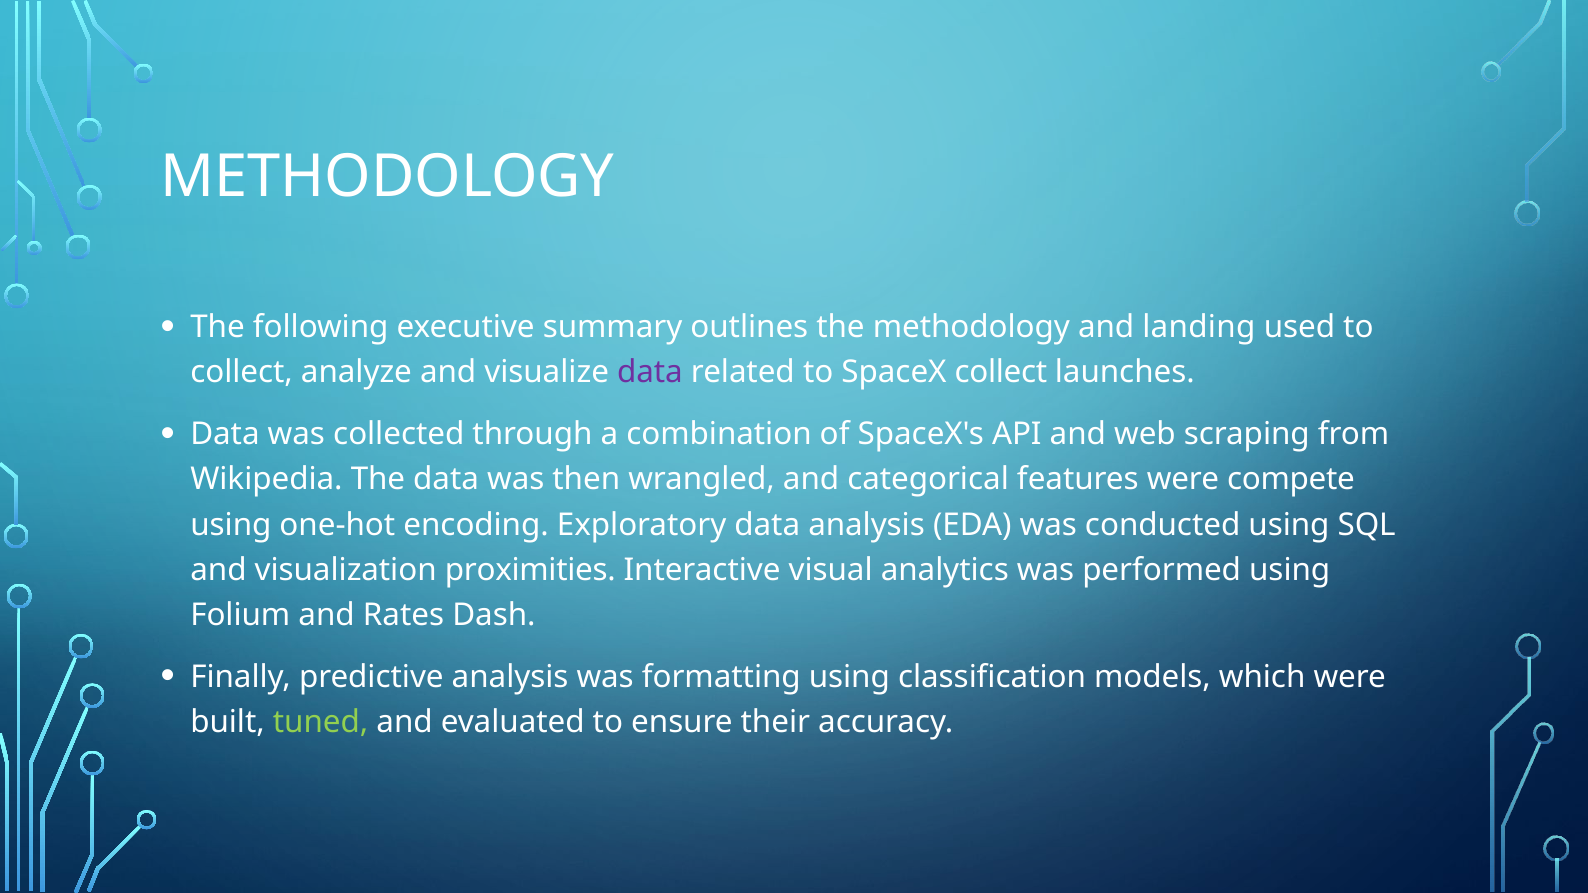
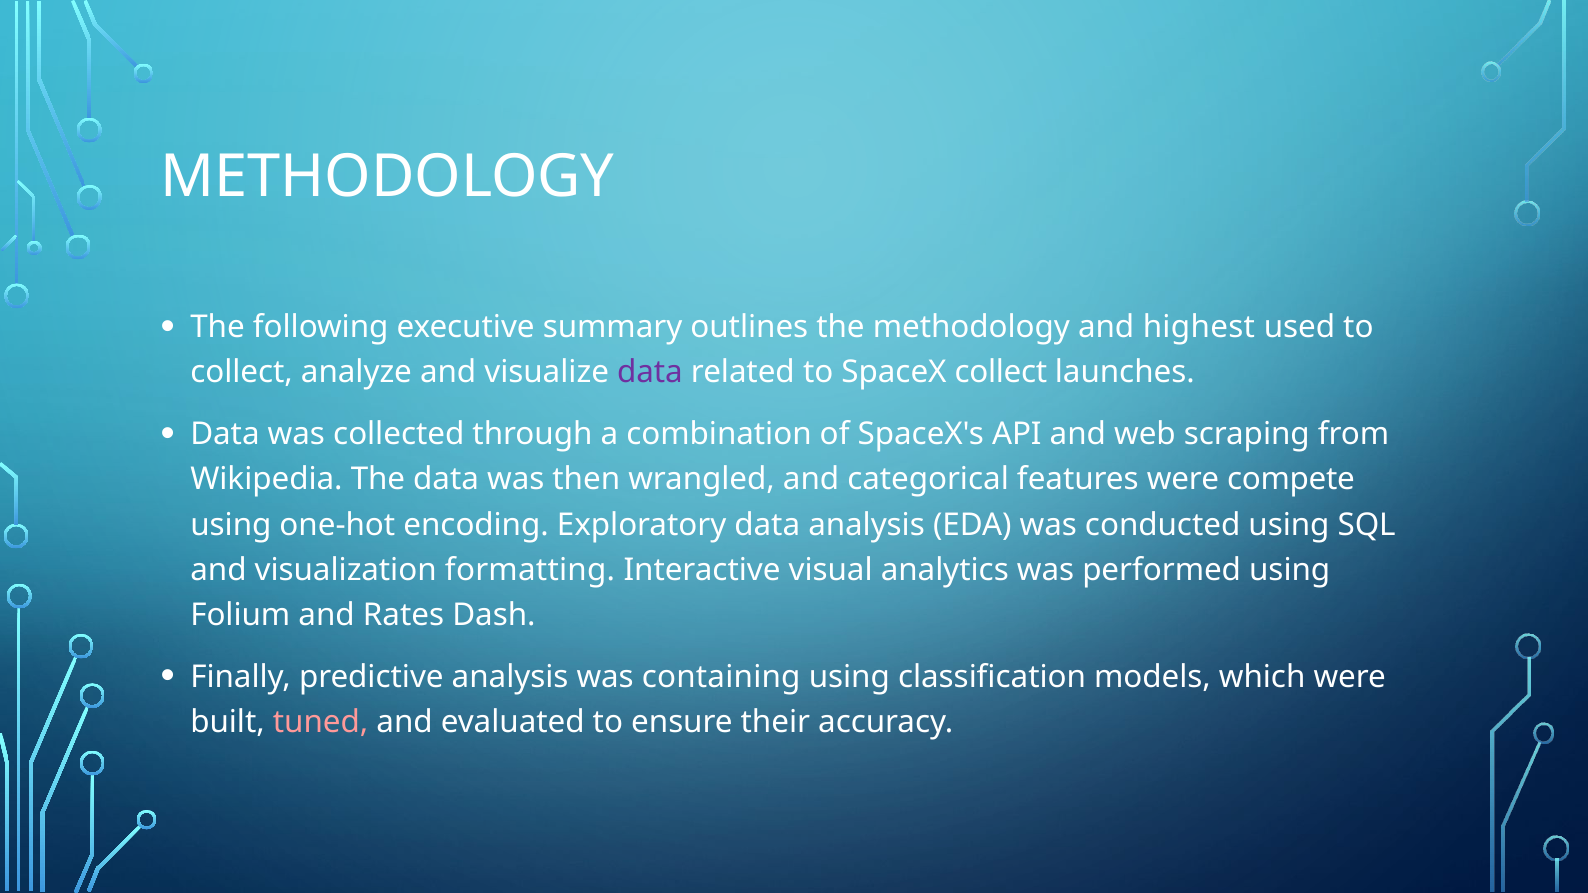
landing: landing -> highest
proximities: proximities -> formatting
formatting: formatting -> containing
tuned colour: light green -> pink
